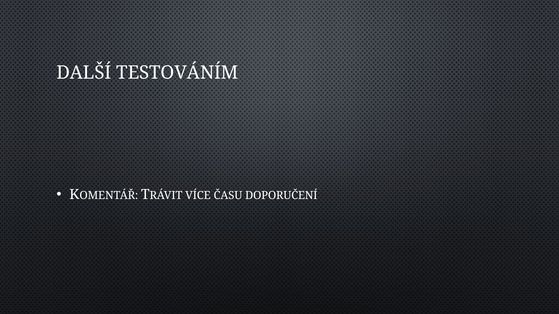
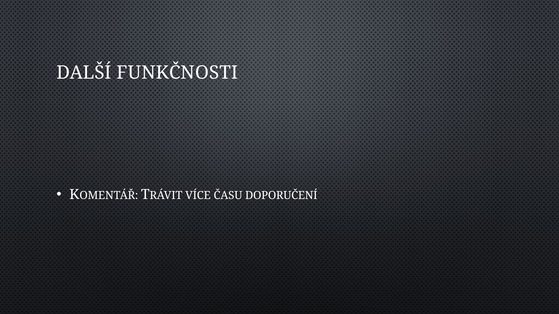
TESTOVÁNÍM: TESTOVÁNÍM -> FUNKČNOSTI
